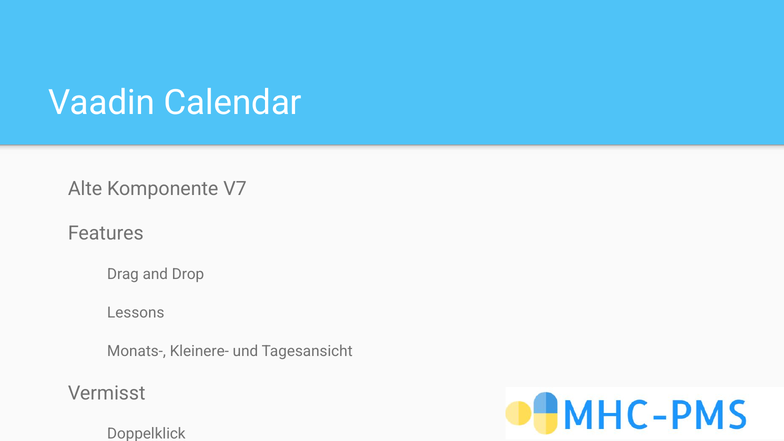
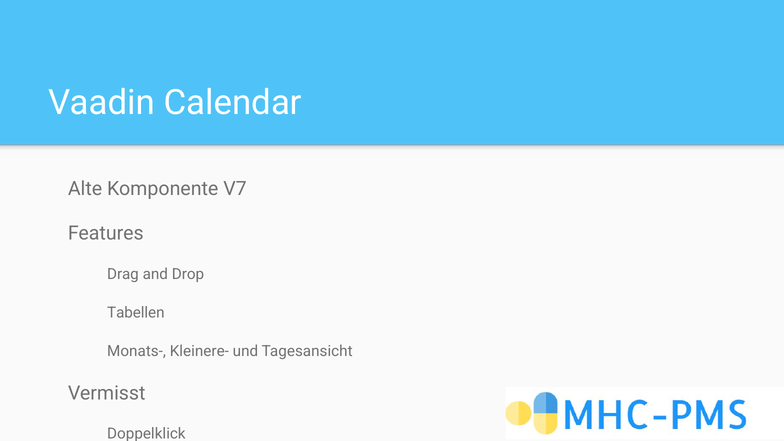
Lessons: Lessons -> Tabellen
